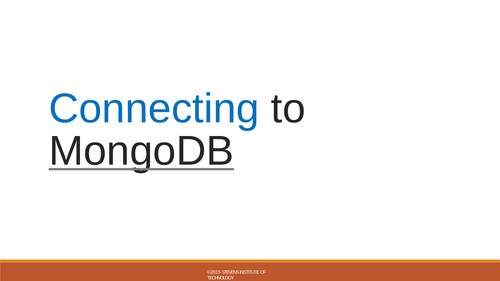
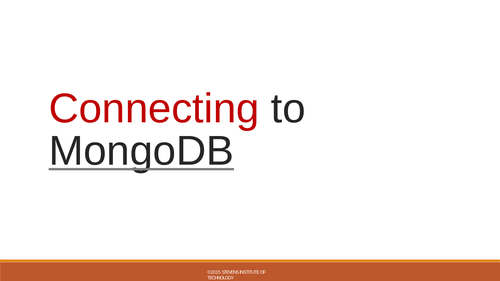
Connecting colour: blue -> red
